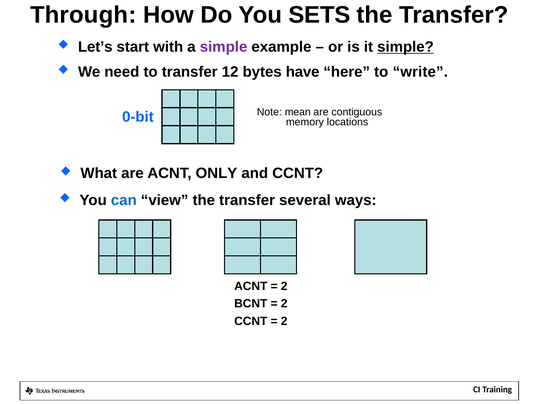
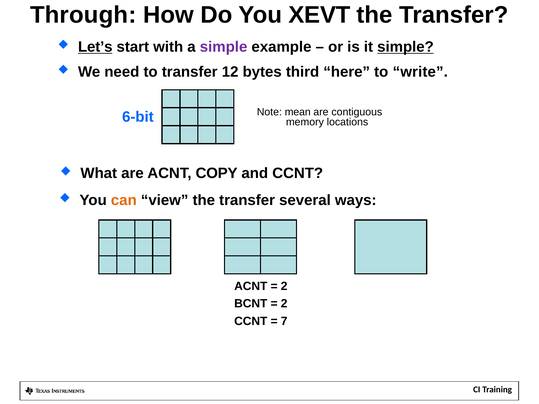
SETS: SETS -> XEVT
Let’s underline: none -> present
have: have -> third
0-bit: 0-bit -> 6-bit
ONLY: ONLY -> COPY
can colour: blue -> orange
2 at (284, 321): 2 -> 7
